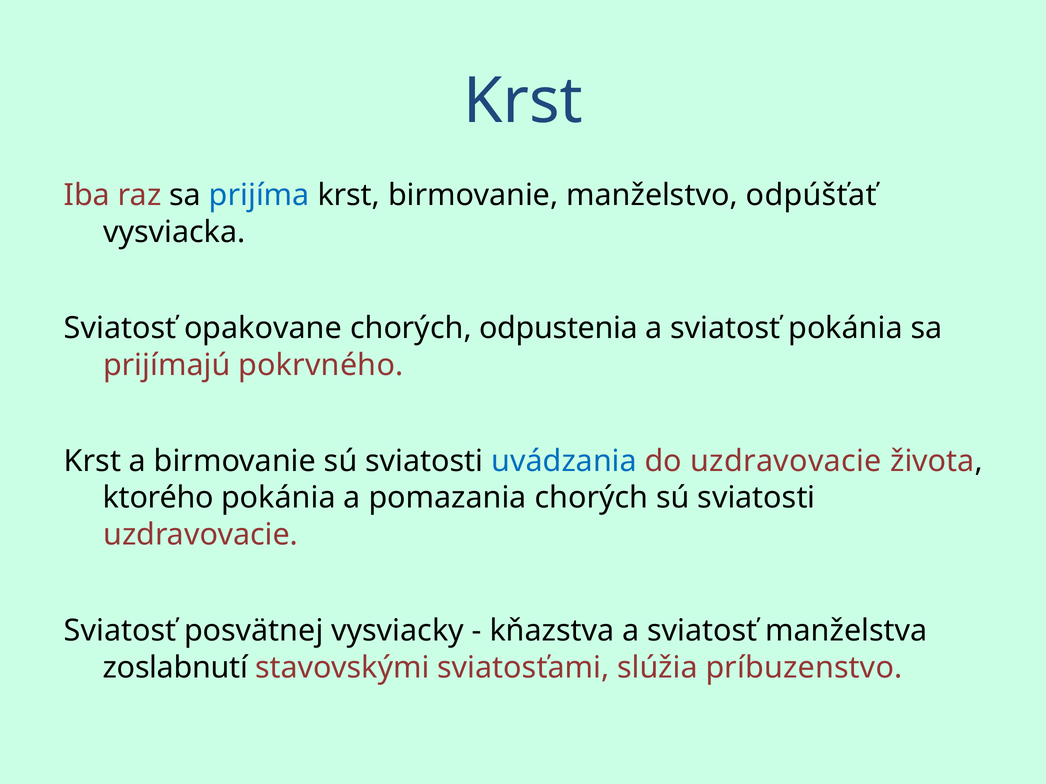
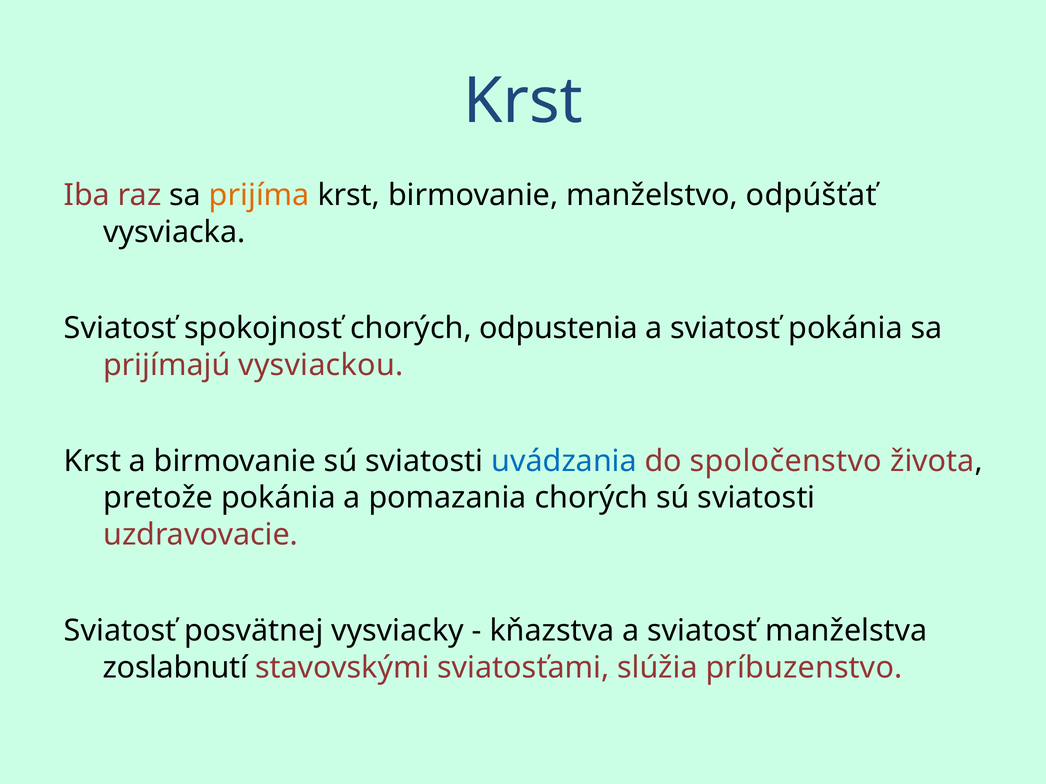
prijíma colour: blue -> orange
opakovane: opakovane -> spokojnosť
pokrvného: pokrvného -> vysviackou
do uzdravovacie: uzdravovacie -> spoločenstvo
ktorého: ktorého -> pretože
